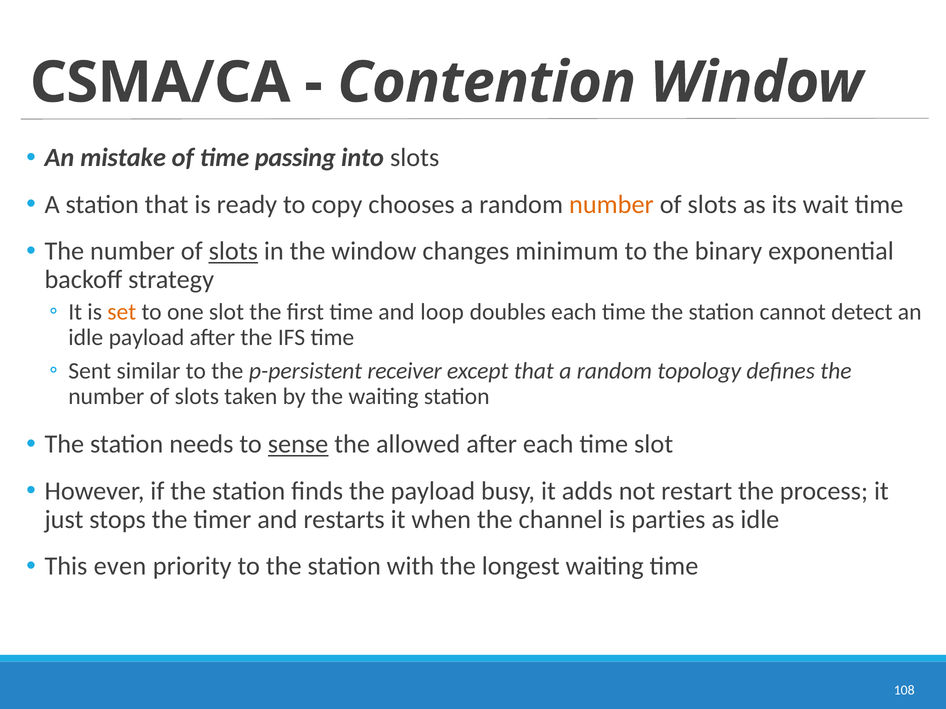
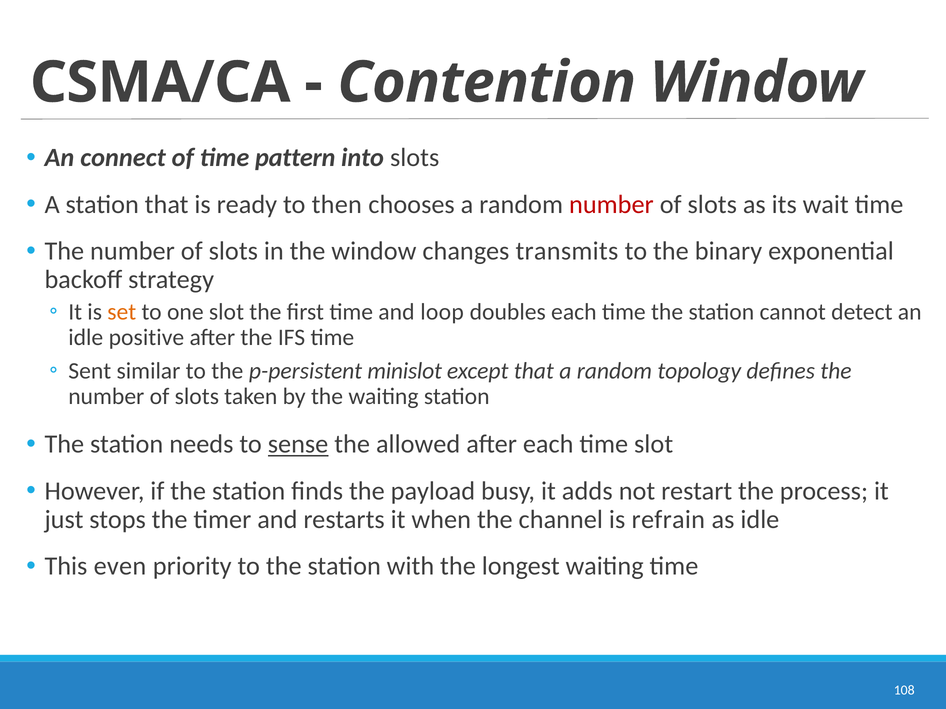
mistake: mistake -> connect
passing: passing -> pattern
copy: copy -> then
number at (611, 205) colour: orange -> red
slots at (233, 251) underline: present -> none
minimum: minimum -> transmits
idle payload: payload -> positive
receiver: receiver -> minislot
parties: parties -> refrain
